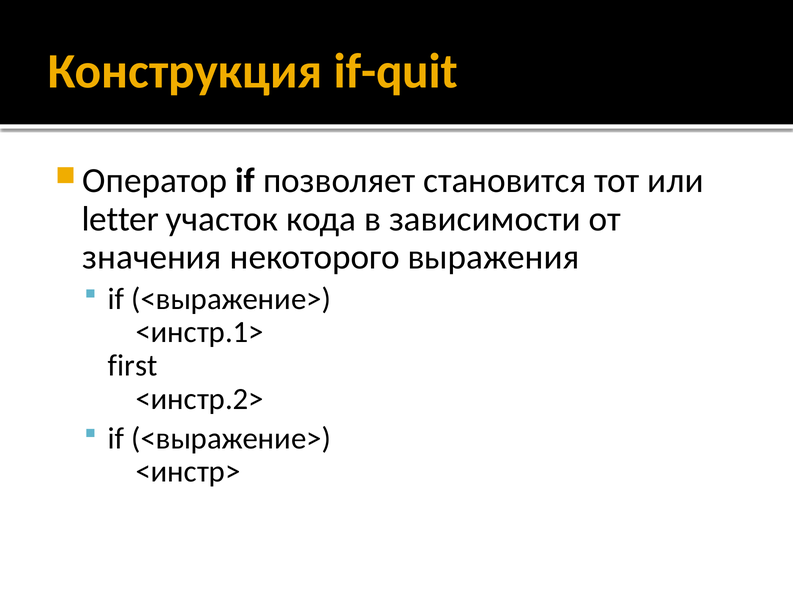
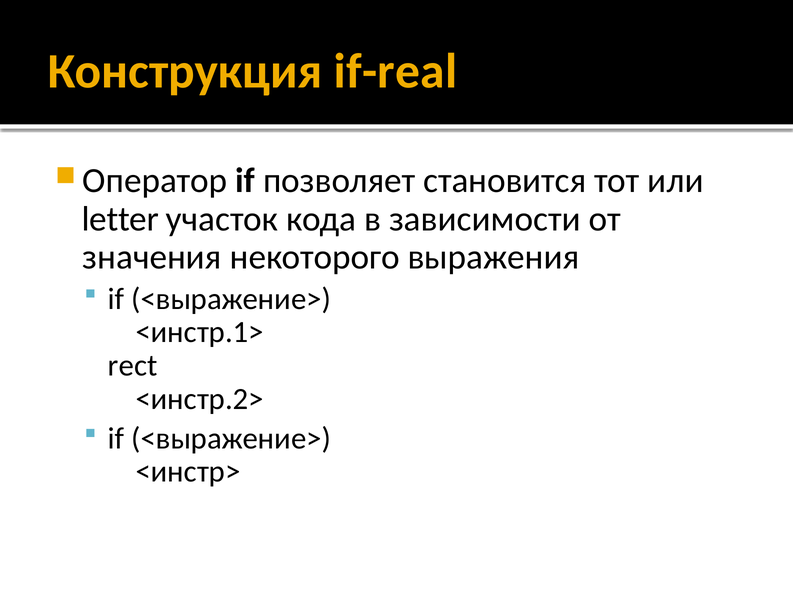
if-quit: if-quit -> if-real
first: first -> rect
